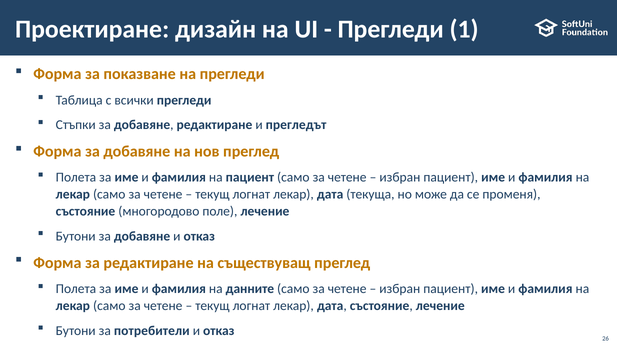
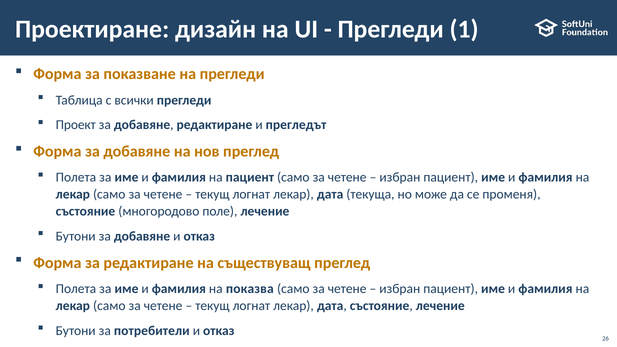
Стъпки: Стъпки -> Проект
данните: данните -> показва
